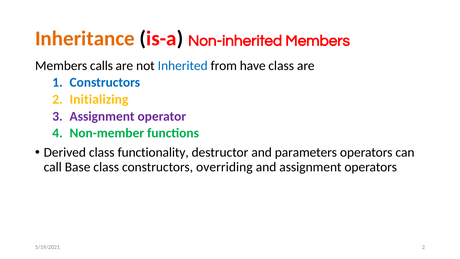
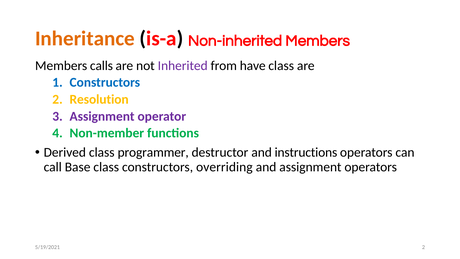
Inherited colour: blue -> purple
Initializing: Initializing -> Resolution
functionality: functionality -> programmer
parameters: parameters -> instructions
